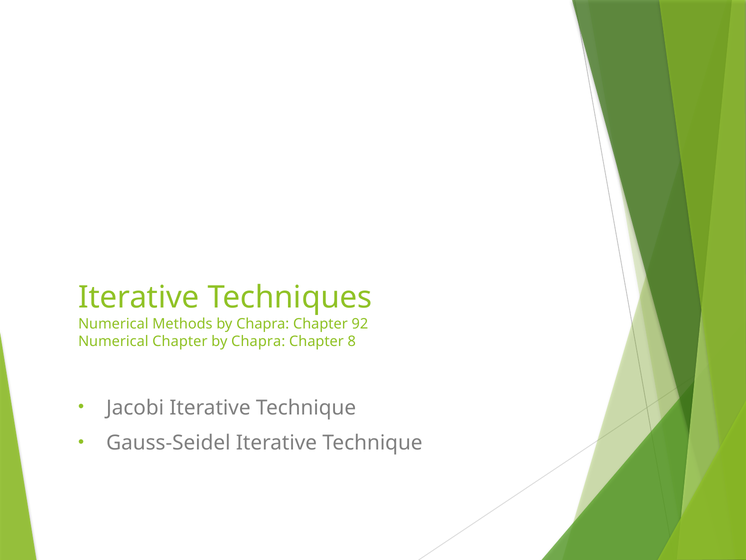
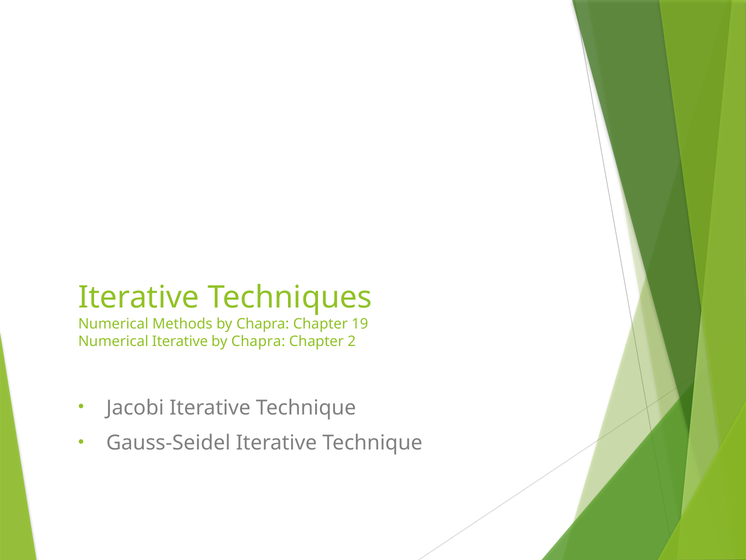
92: 92 -> 19
Numerical Chapter: Chapter -> Iterative
8: 8 -> 2
